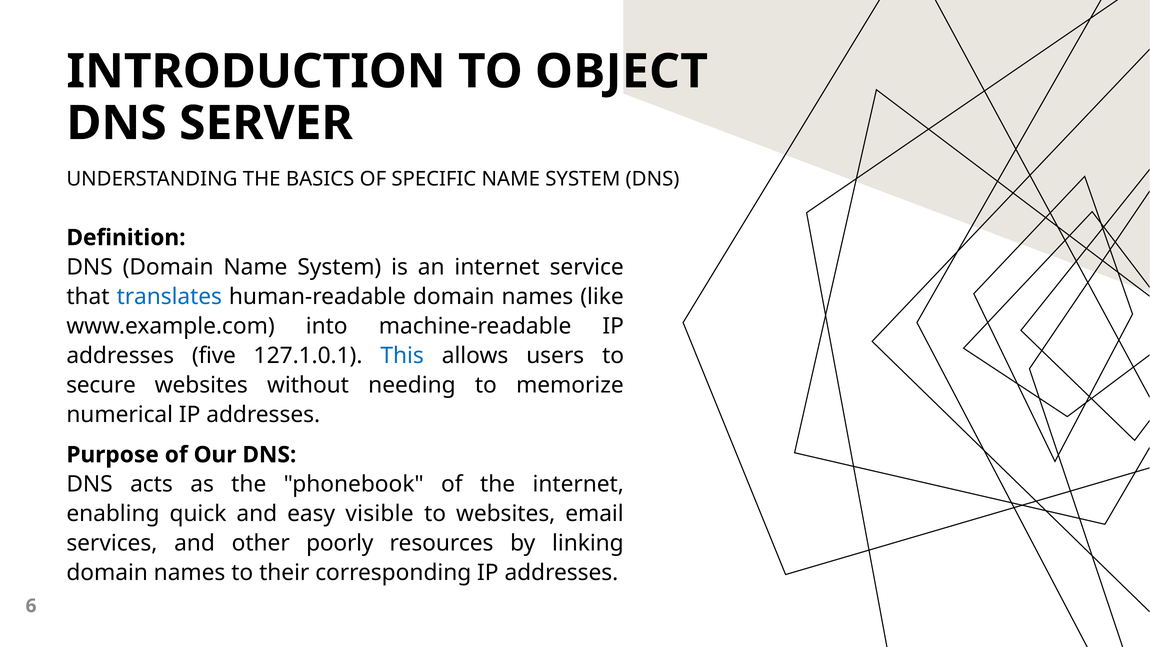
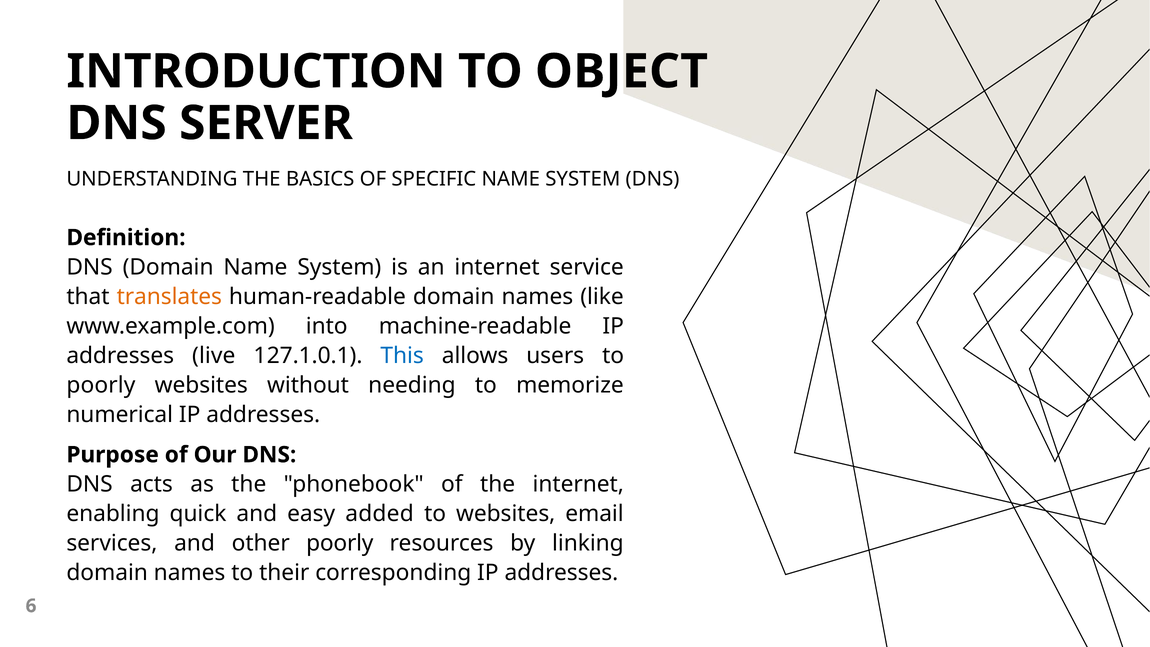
translates colour: blue -> orange
five: five -> live
secure at (101, 385): secure -> poorly
visible: visible -> added
